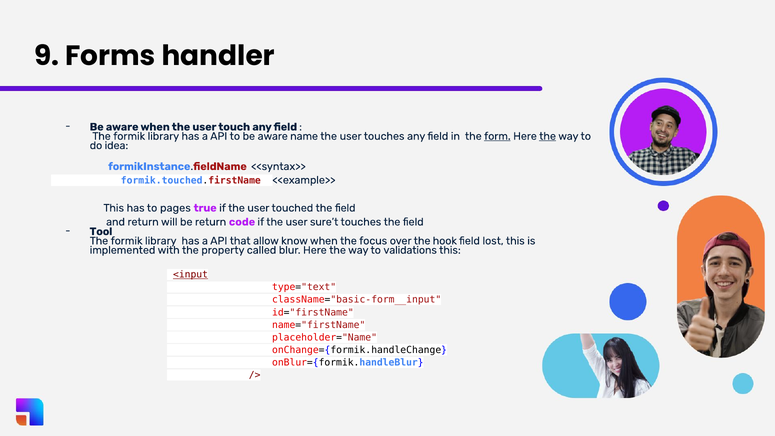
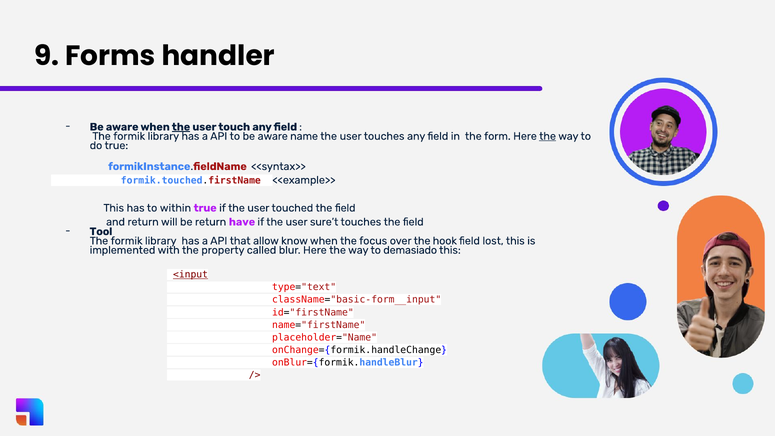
the at (181, 127) underline: none -> present
form underline: present -> none
do idea: idea -> true
pages: pages -> within
code: code -> have
validations: validations -> demasiado
